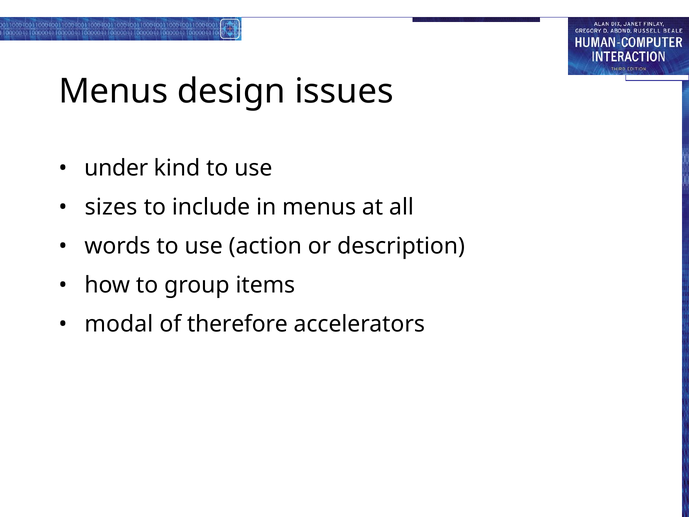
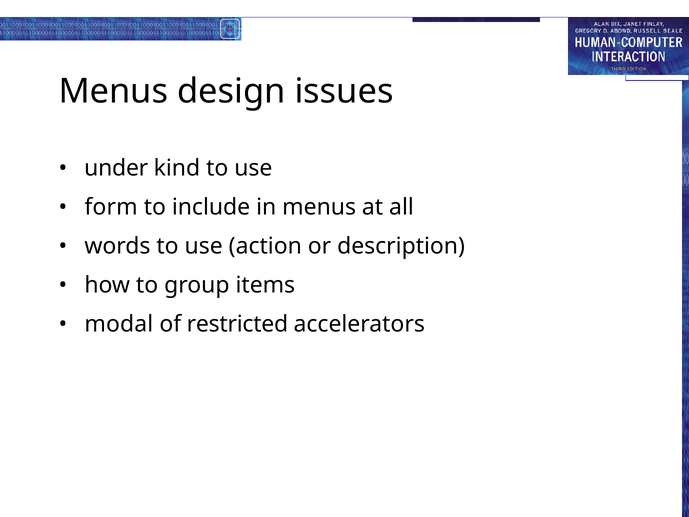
sizes: sizes -> form
therefore: therefore -> restricted
